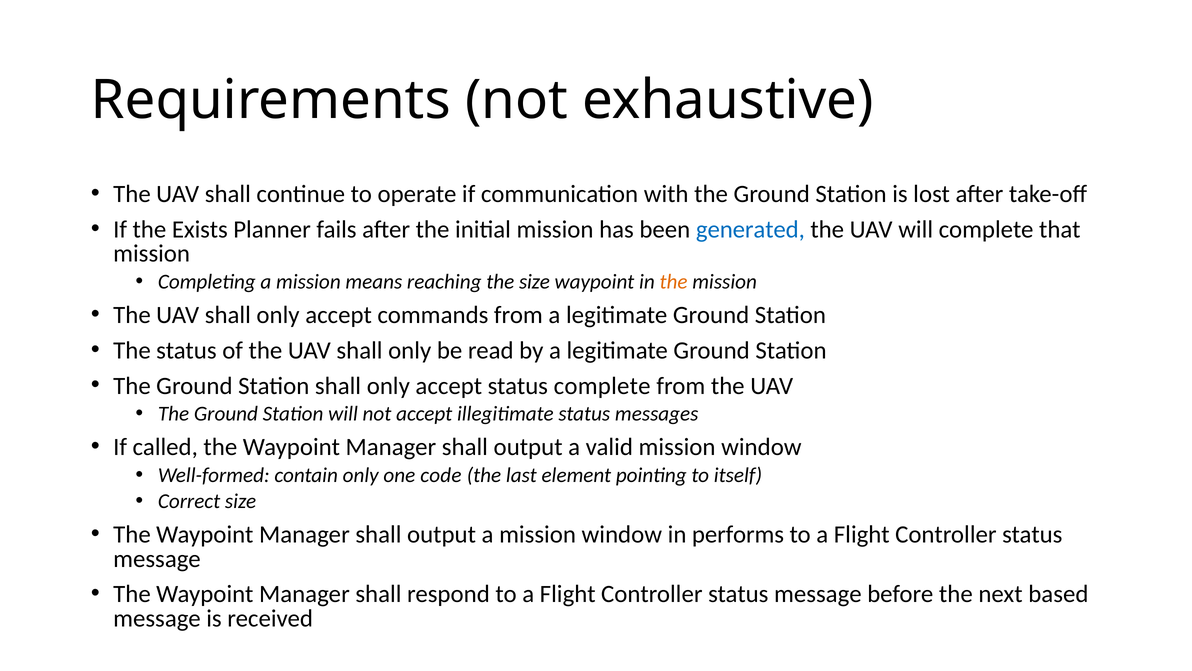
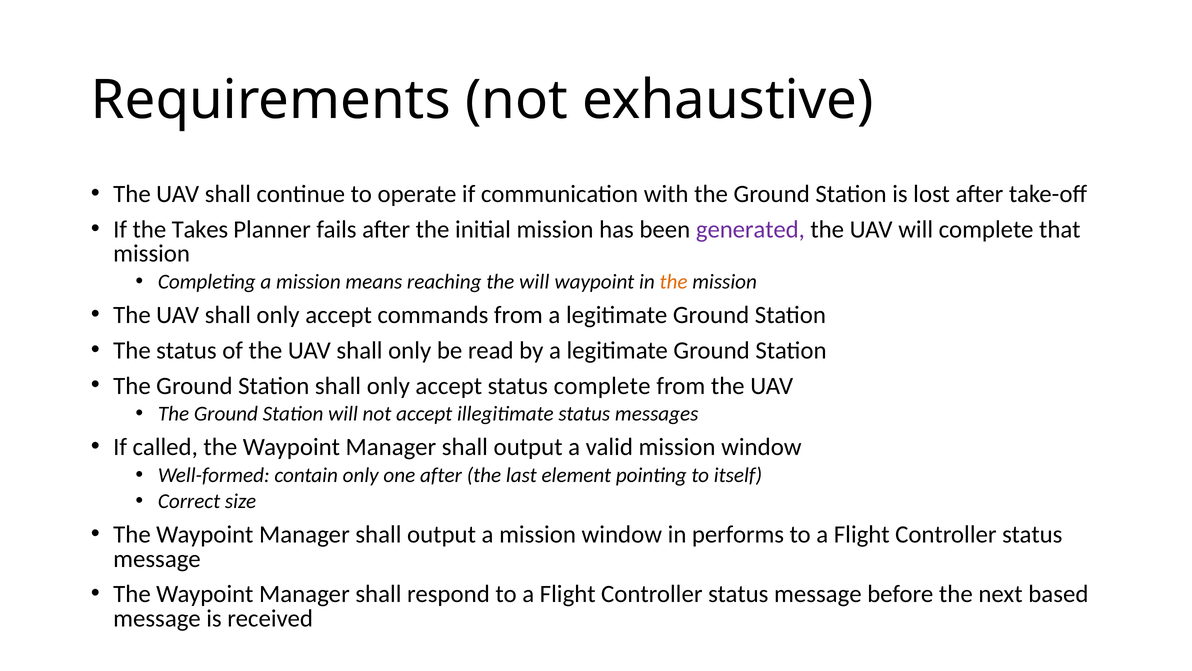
Exists: Exists -> Takes
generated colour: blue -> purple
the size: size -> will
one code: code -> after
